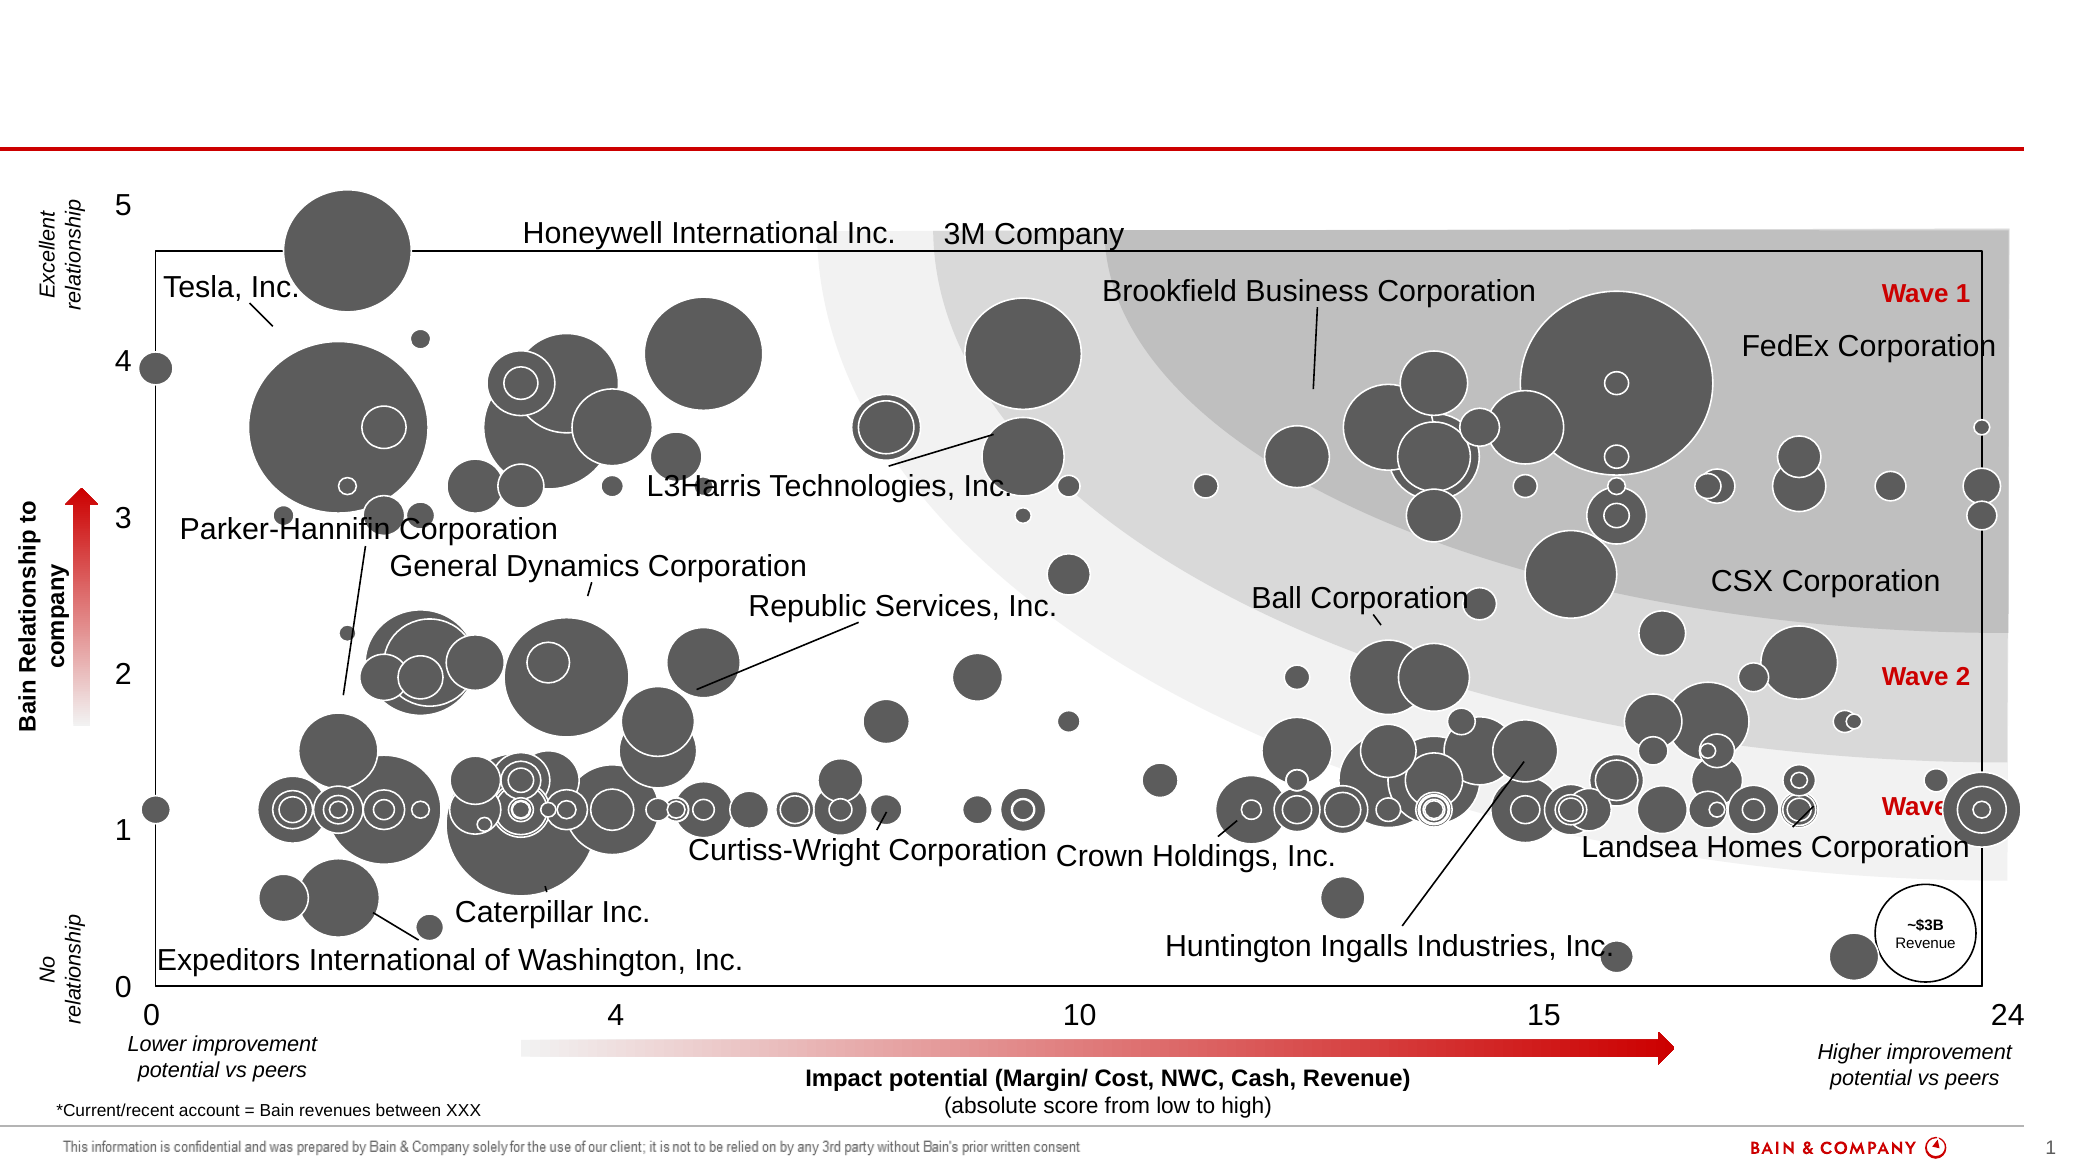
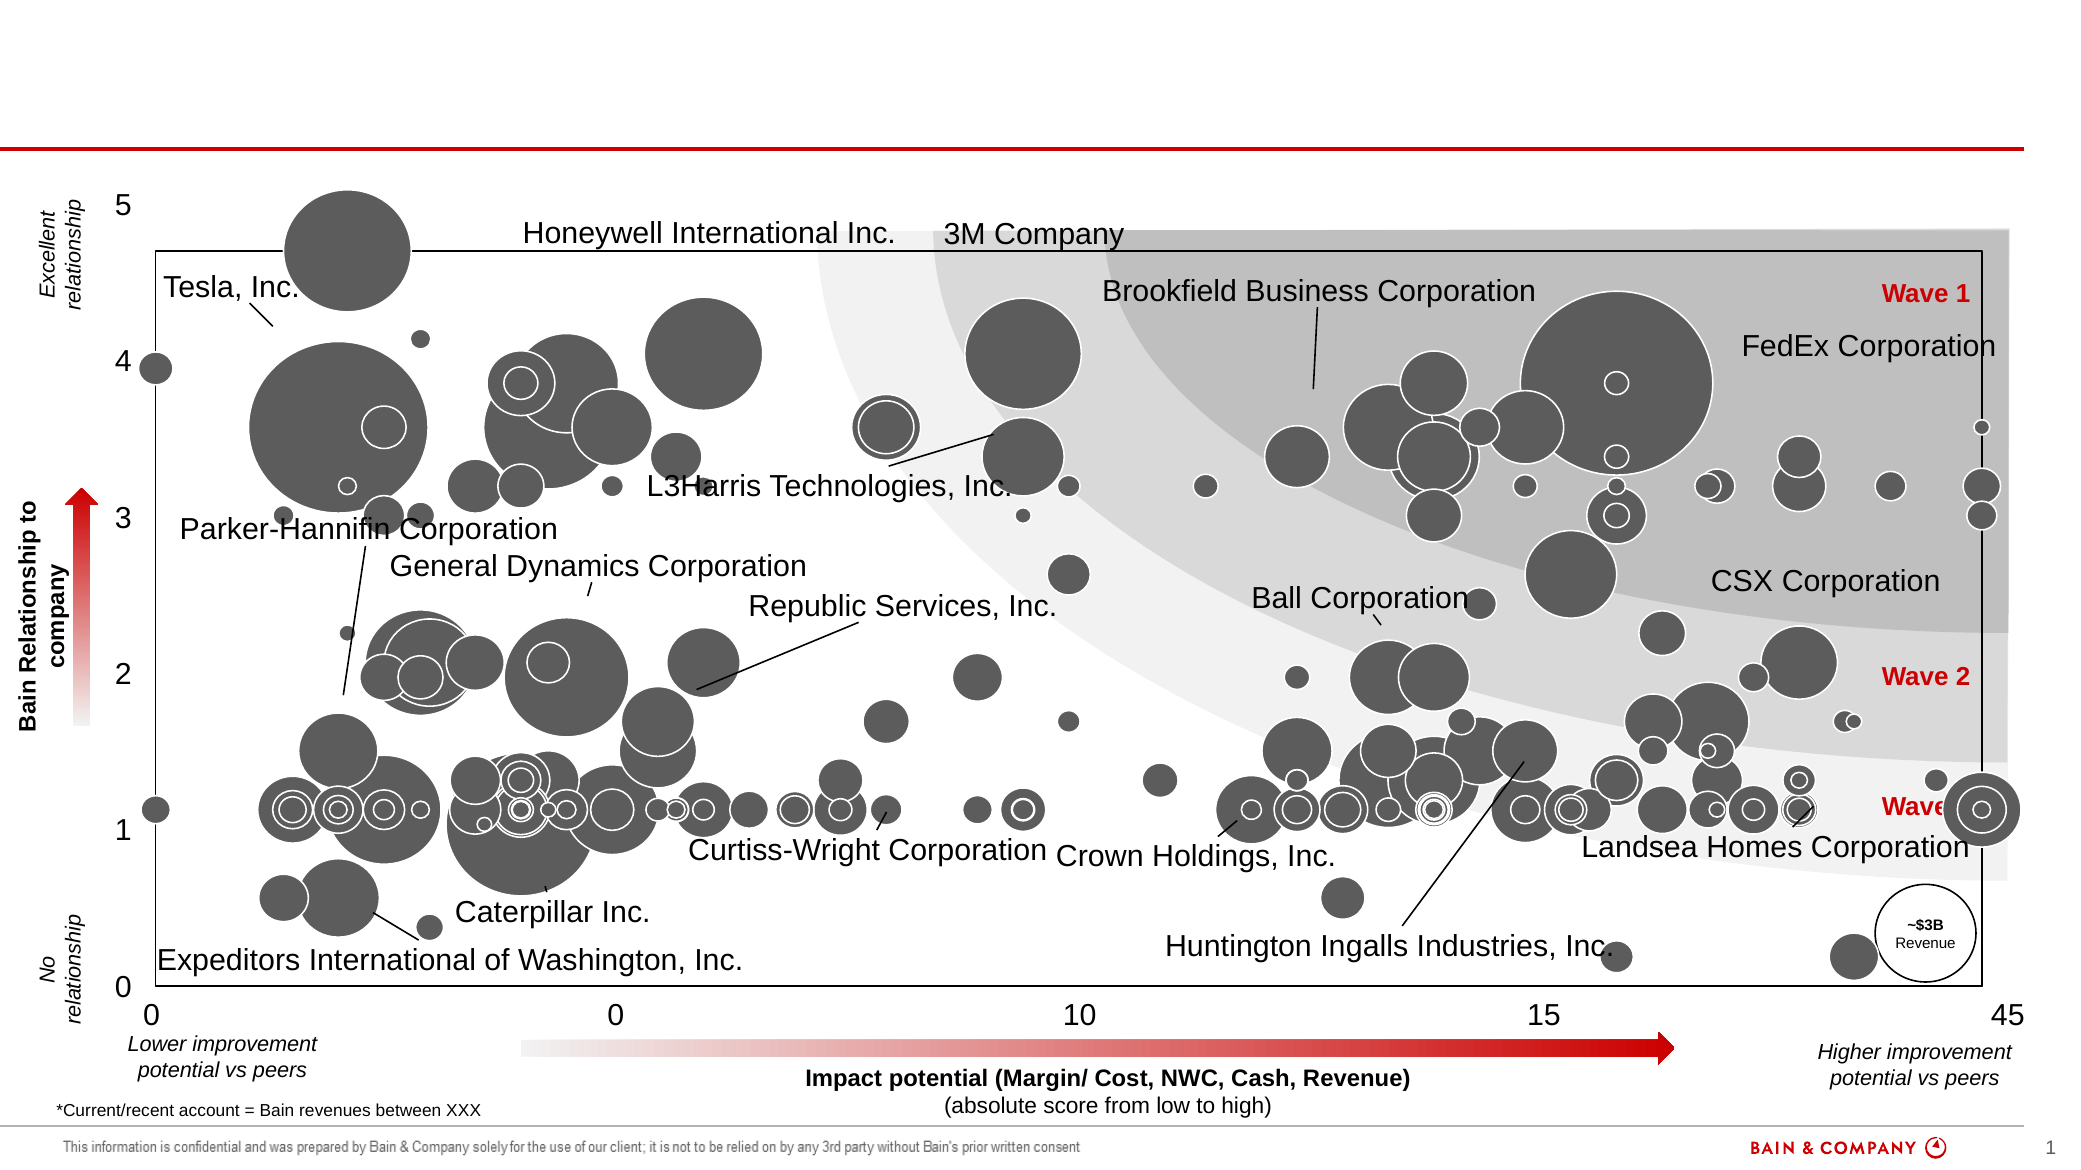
0 4: 4 -> 0
24: 24 -> 45
